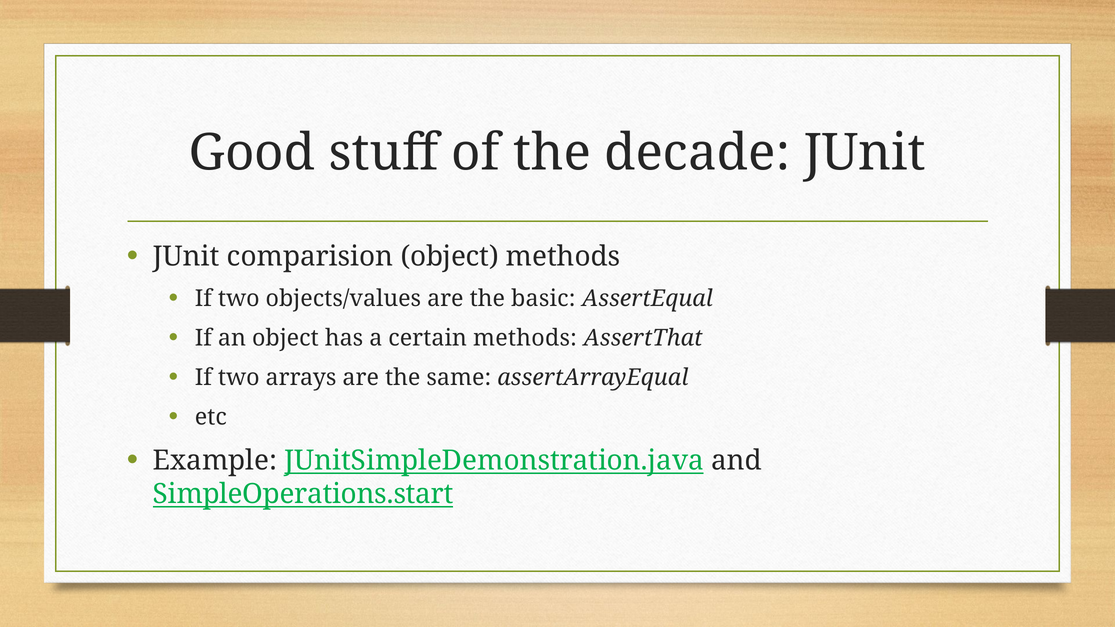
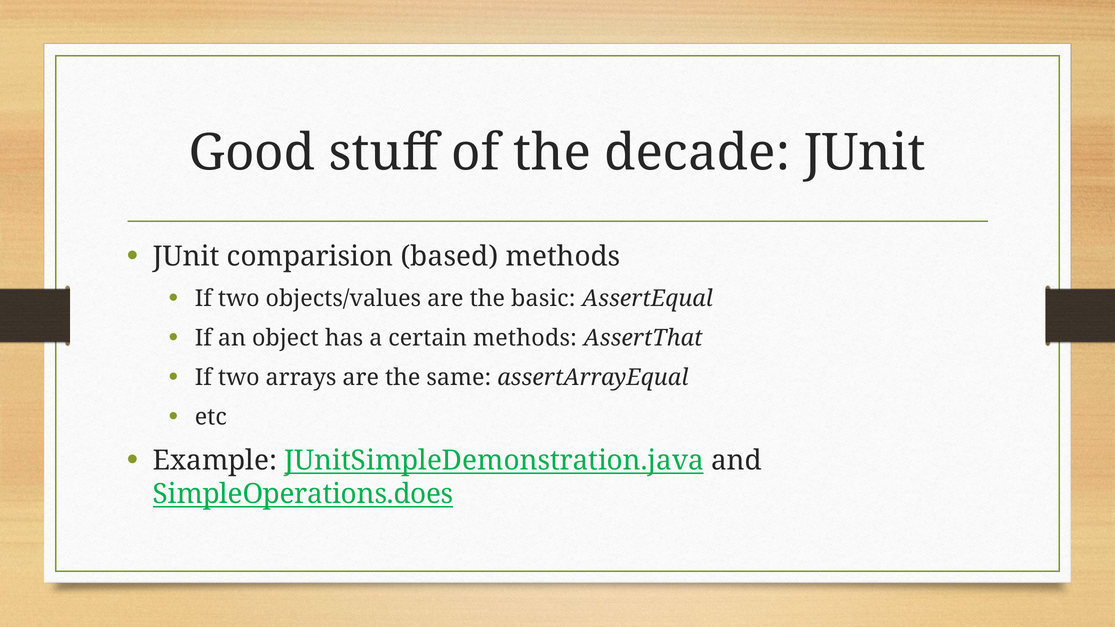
comparision object: object -> based
SimpleOperations.start: SimpleOperations.start -> SimpleOperations.does
